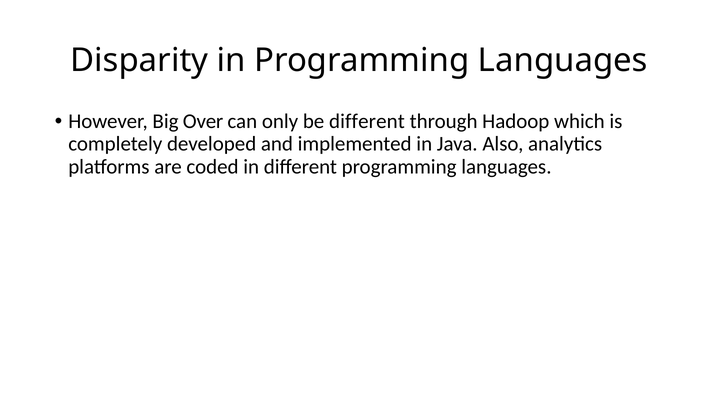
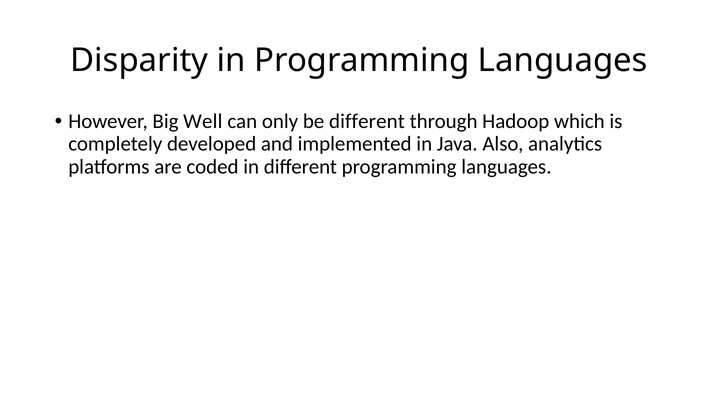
Over: Over -> Well
